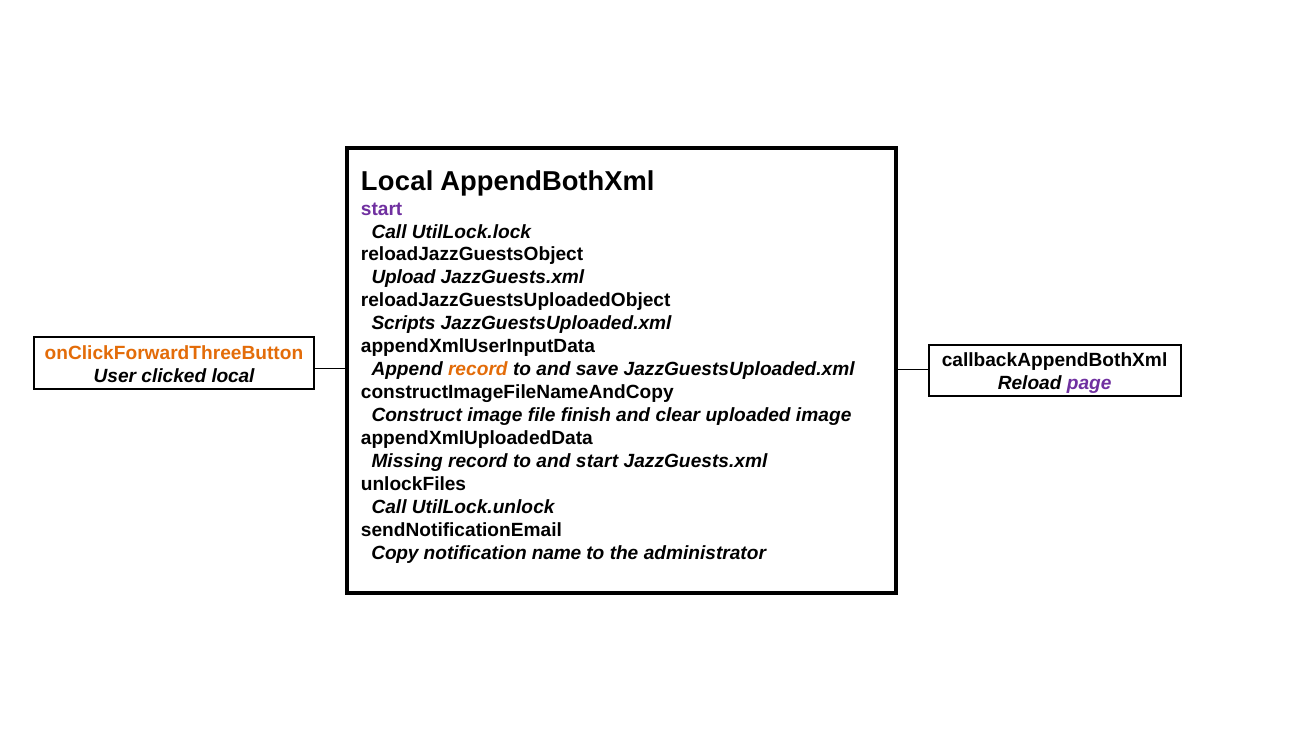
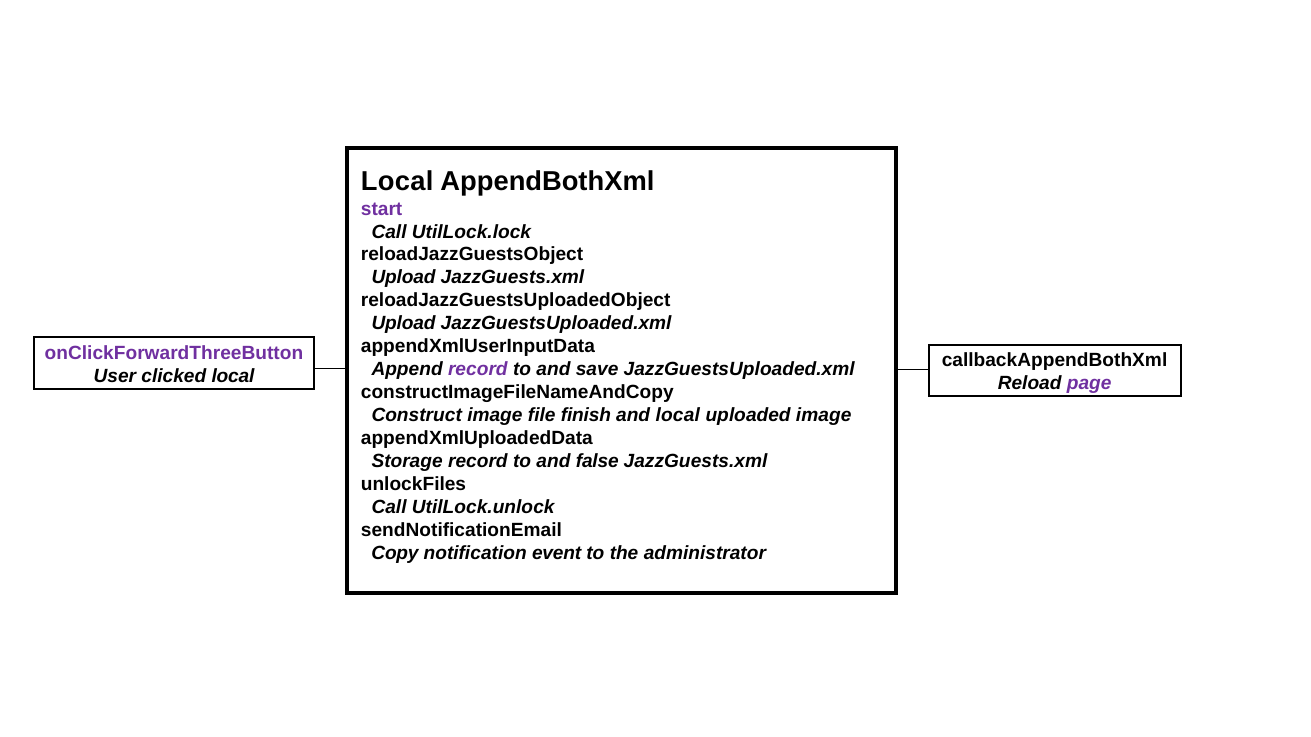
Scripts at (403, 324): Scripts -> Upload
onClickForwardThreeButton colour: orange -> purple
record at (478, 370) colour: orange -> purple
and clear: clear -> local
Missing: Missing -> Storage
and start: start -> false
name: name -> event
